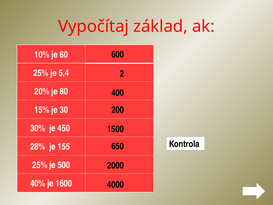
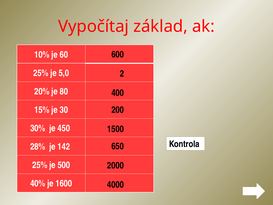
5,4: 5,4 -> 5,0
155: 155 -> 142
